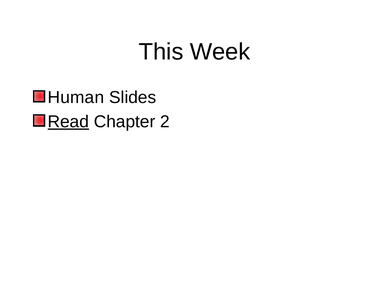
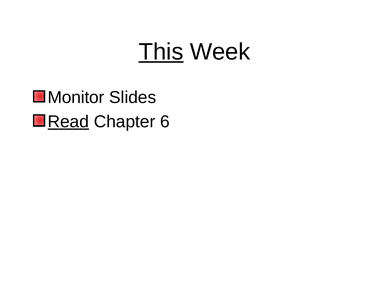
This underline: none -> present
Human: Human -> Monitor
2: 2 -> 6
